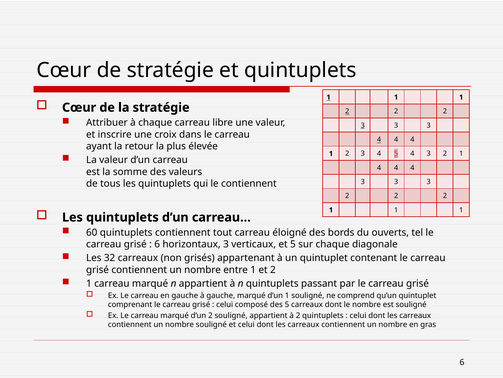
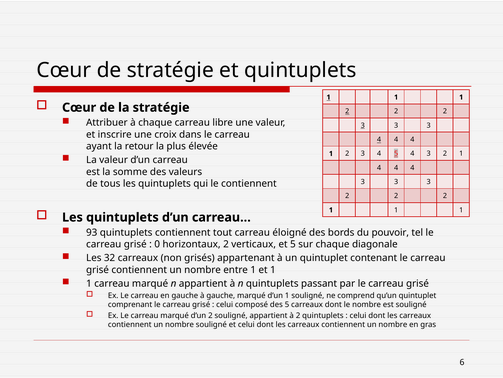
60: 60 -> 93
ouverts: ouverts -> pouvoir
6 at (157, 244): 6 -> 0
horizontaux 3: 3 -> 2
et 2: 2 -> 1
